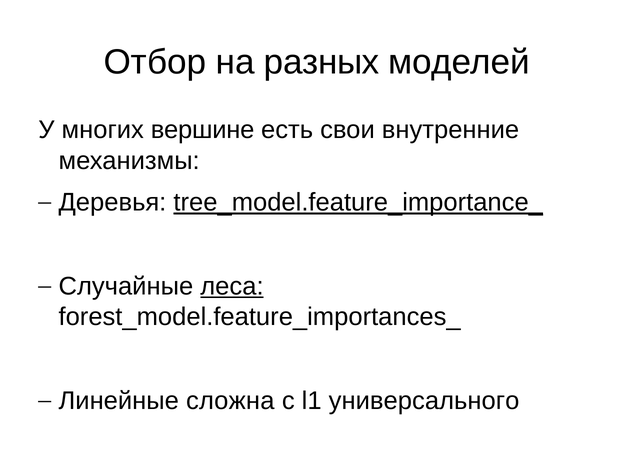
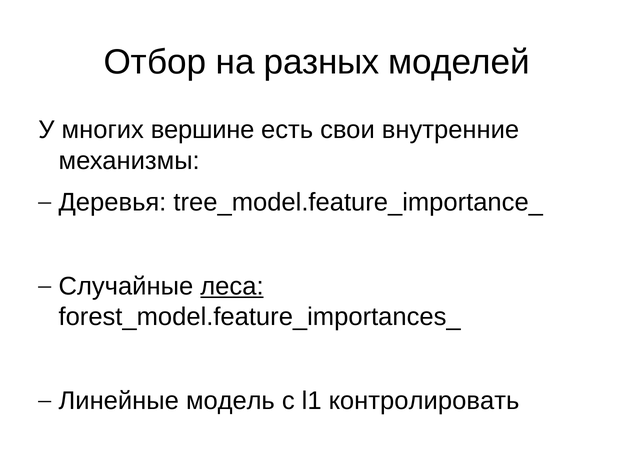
tree_model.feature_importance_ underline: present -> none
сложна: сложна -> модель
универсального: универсального -> контролировать
